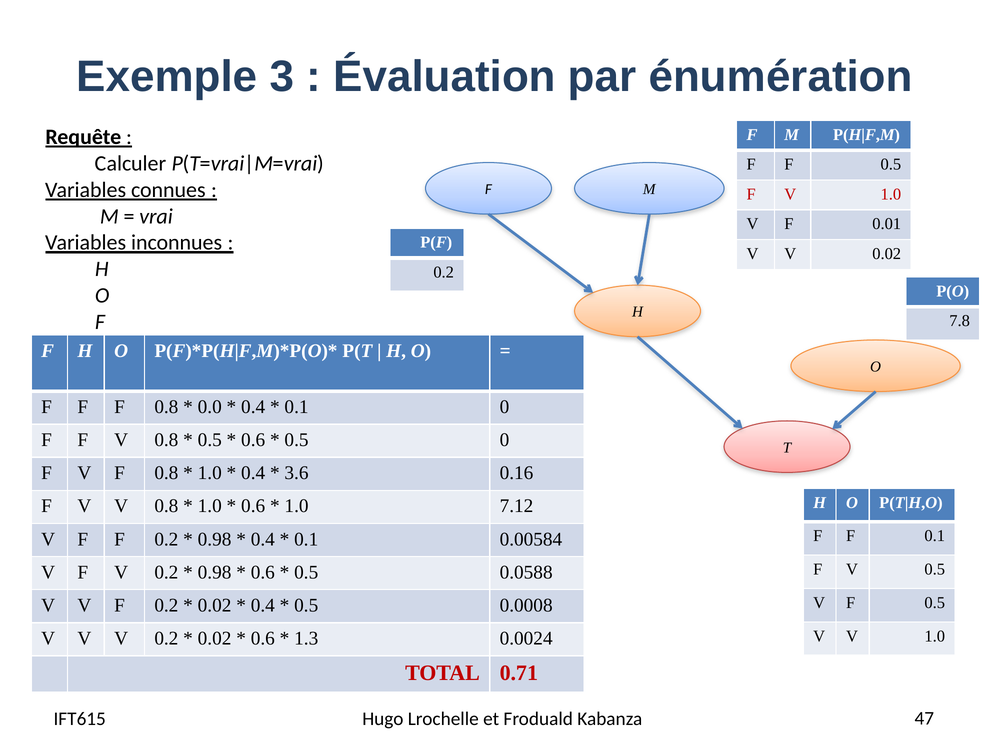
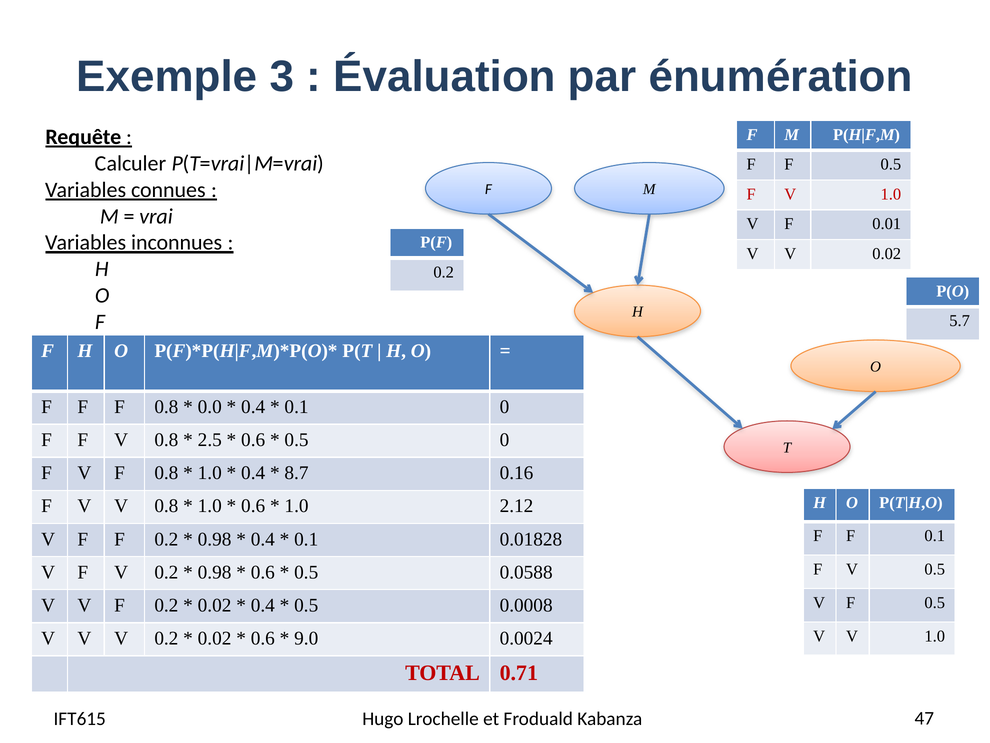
7.8: 7.8 -> 5.7
0.5 at (210, 440): 0.5 -> 2.5
3.6: 3.6 -> 8.7
7.12: 7.12 -> 2.12
0.00584: 0.00584 -> 0.01828
1.3: 1.3 -> 9.0
